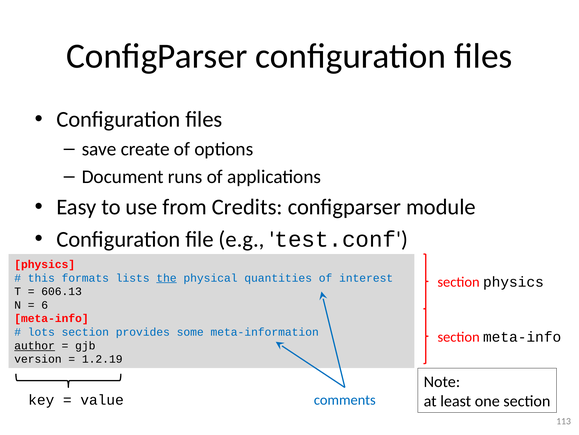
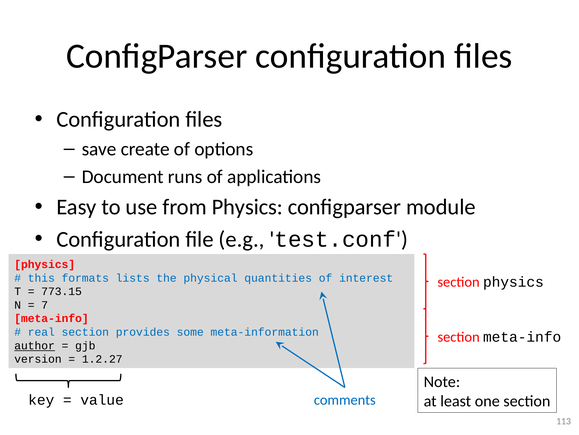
from Credits: Credits -> Physics
the underline: present -> none
606.13: 606.13 -> 773.15
6: 6 -> 7
lots: lots -> real
1.2.19: 1.2.19 -> 1.2.27
